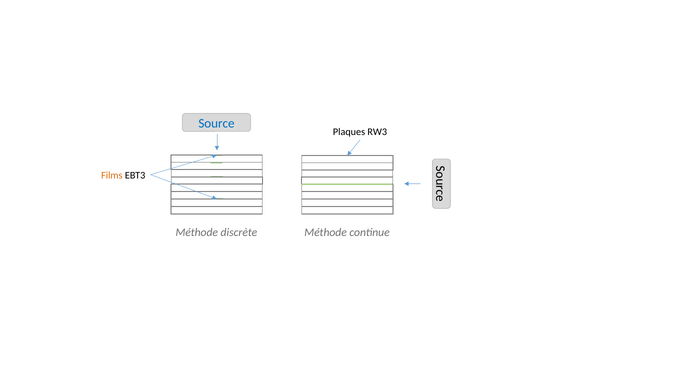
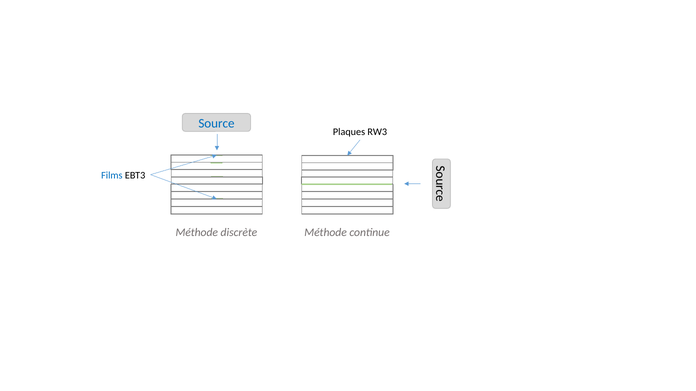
Films colour: orange -> blue
